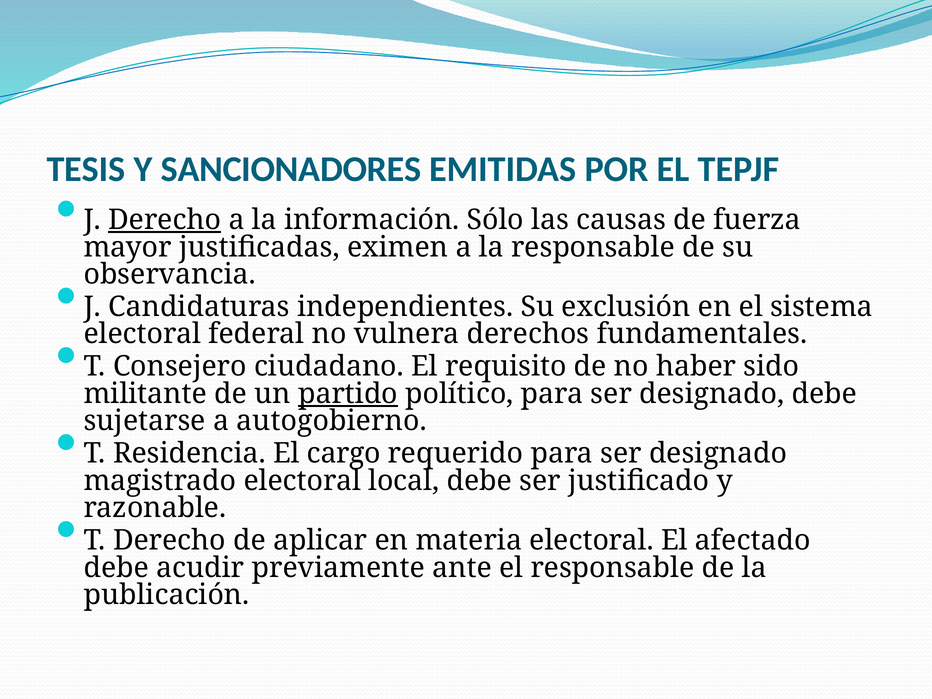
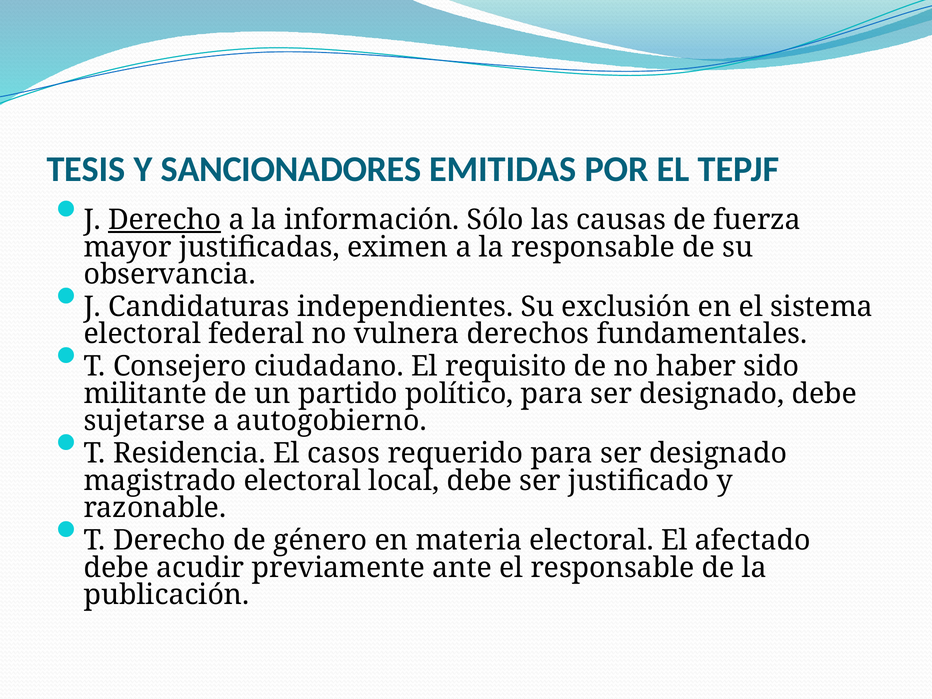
partido underline: present -> none
cargo: cargo -> casos
aplicar: aplicar -> género
